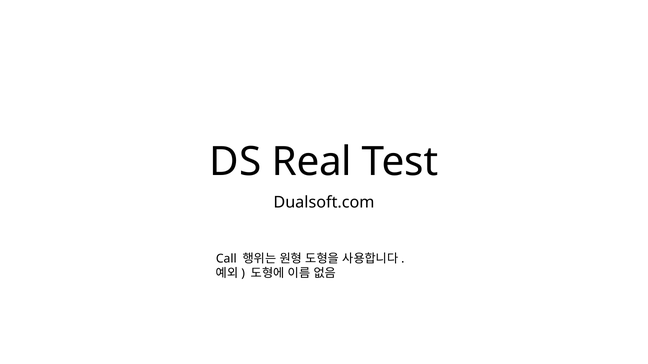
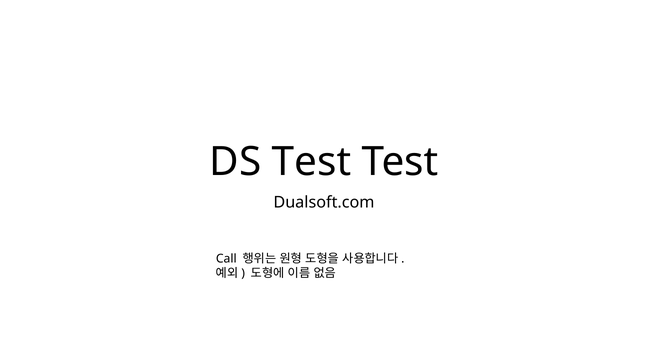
DS Real: Real -> Test
